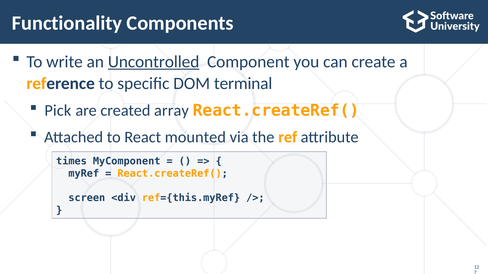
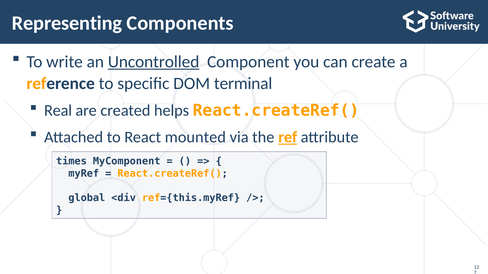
Functionality: Functionality -> Representing
Pick: Pick -> Real
array: array -> helps
ref underline: none -> present
screen: screen -> global
